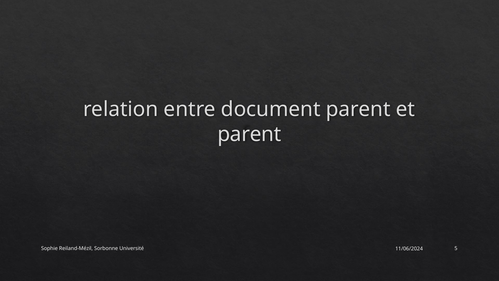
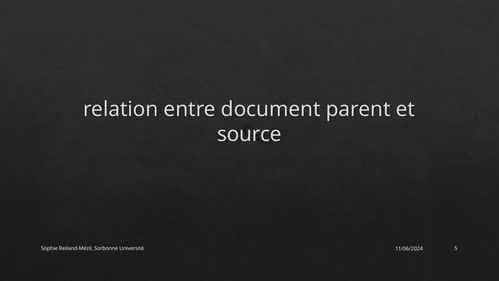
parent at (249, 134): parent -> source
